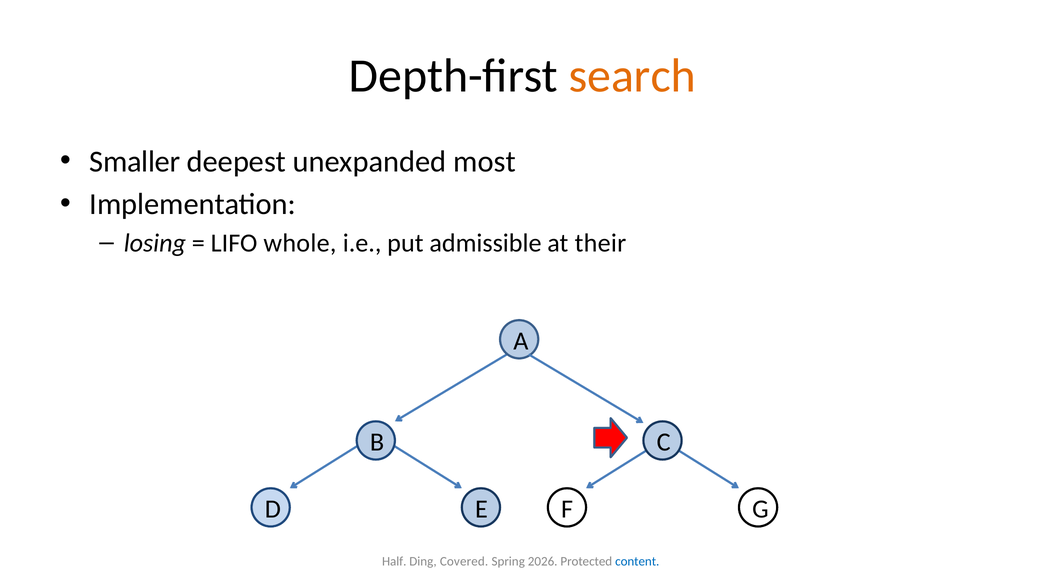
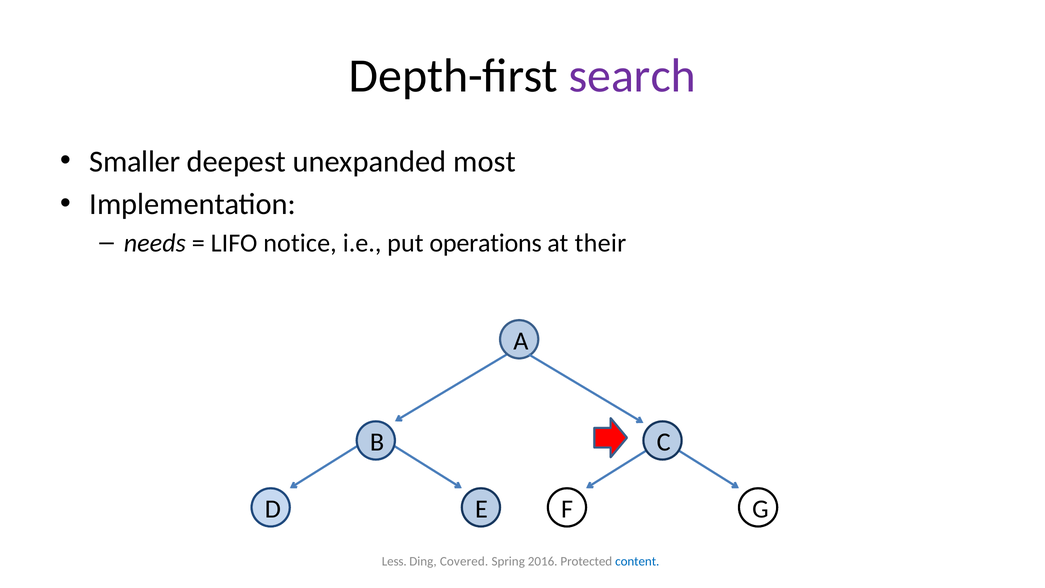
search colour: orange -> purple
losing: losing -> needs
whole: whole -> notice
admissible: admissible -> operations
Half: Half -> Less
2026: 2026 -> 2016
